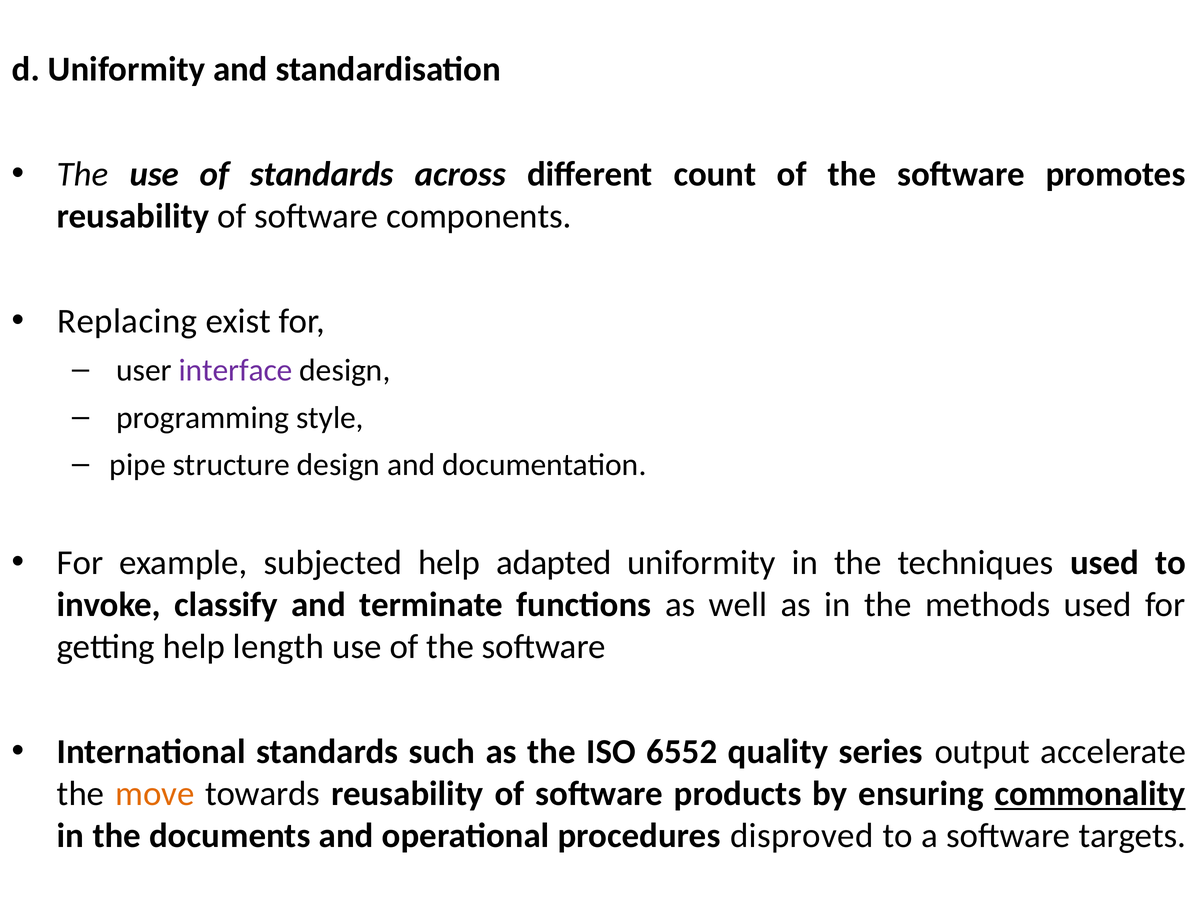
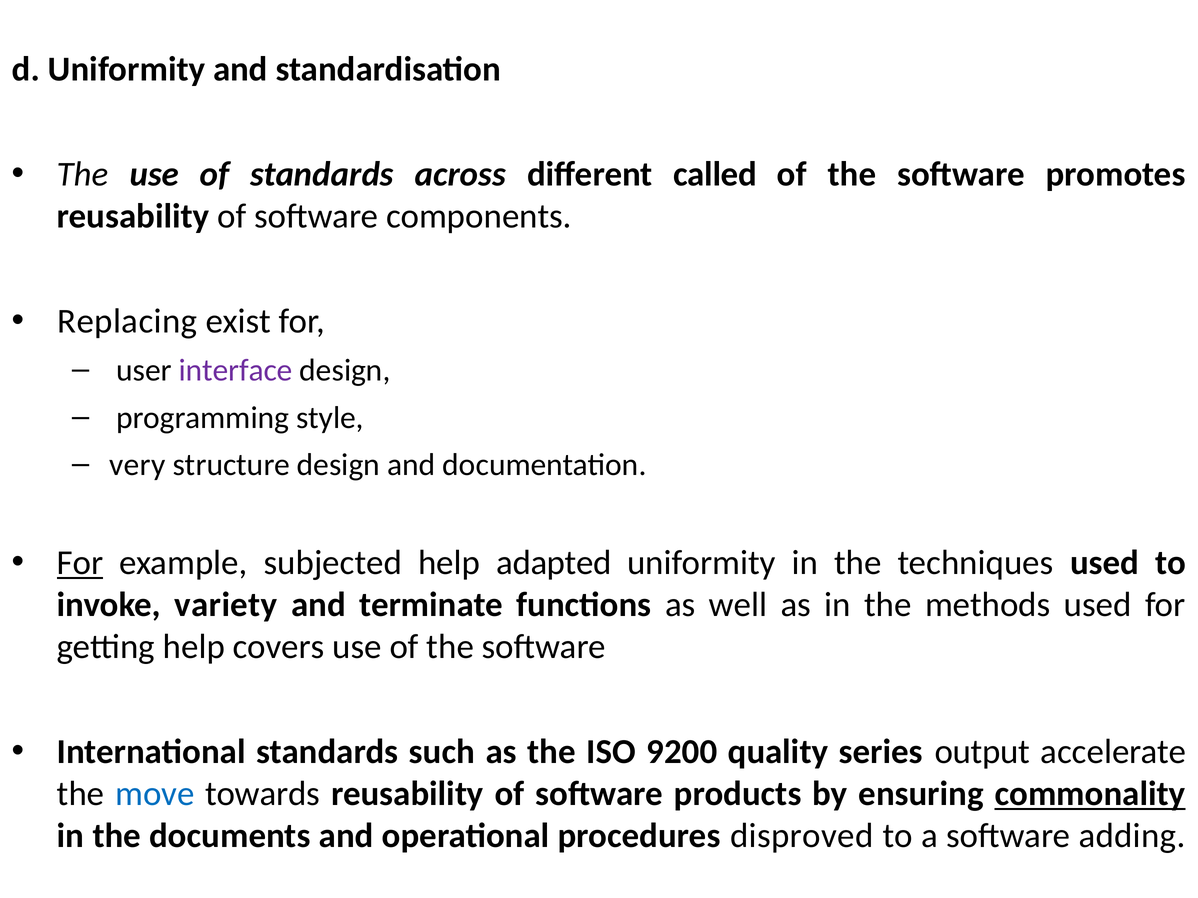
count: count -> called
pipe: pipe -> very
For at (80, 563) underline: none -> present
classify: classify -> variety
length: length -> covers
6552: 6552 -> 9200
move colour: orange -> blue
targets: targets -> adding
